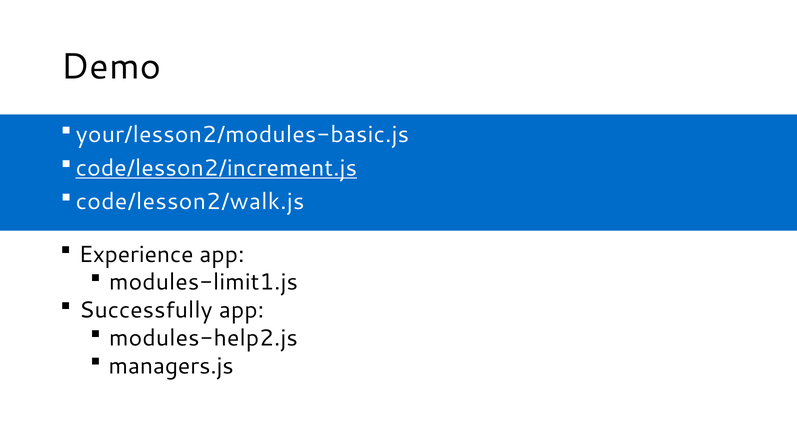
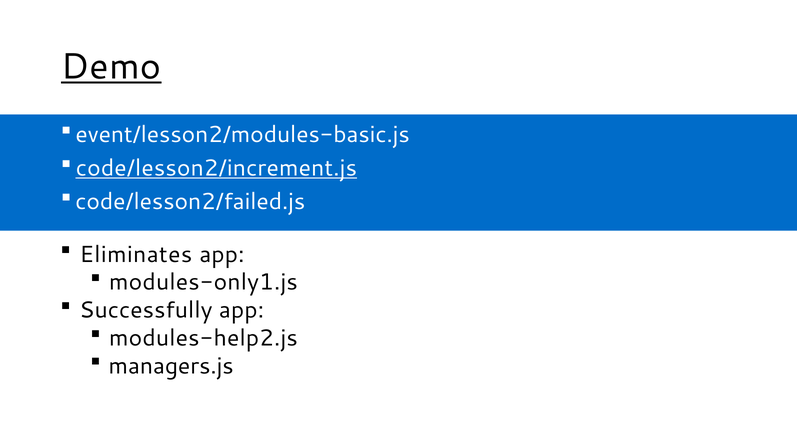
Demo underline: none -> present
your/lesson2/modules-basic.js: your/lesson2/modules-basic.js -> event/lesson2/modules-basic.js
code/lesson2/walk.js: code/lesson2/walk.js -> code/lesson2/failed.js
Experience: Experience -> Eliminates
modules-limit1.js: modules-limit1.js -> modules-only1.js
